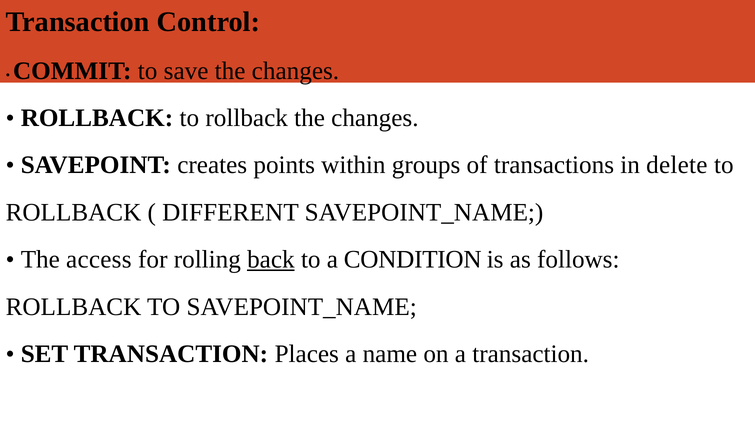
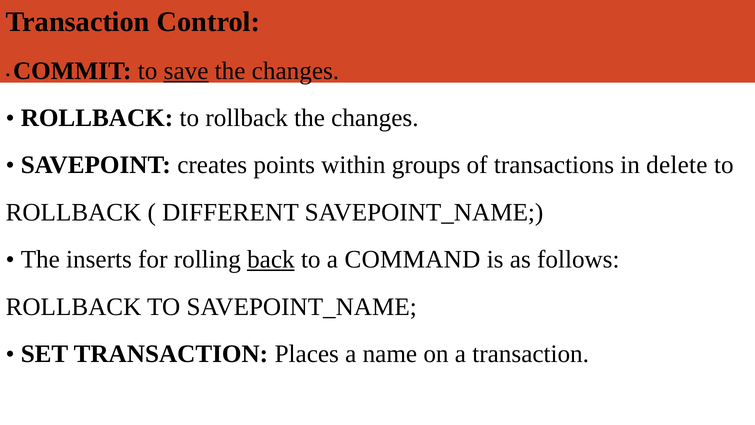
save underline: none -> present
access: access -> inserts
CONDITION: CONDITION -> COMMAND
